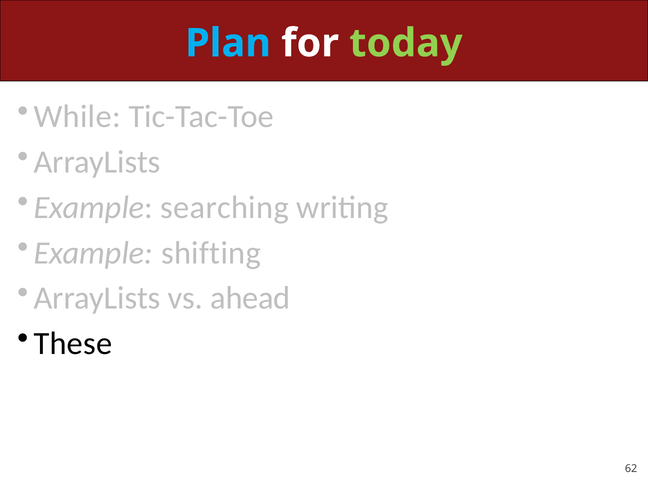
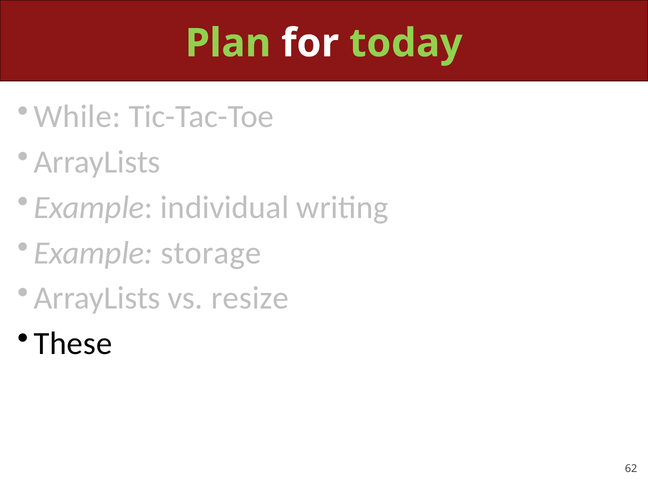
Plan colour: light blue -> light green
searching: searching -> individual
shifting: shifting -> storage
ahead: ahead -> resize
